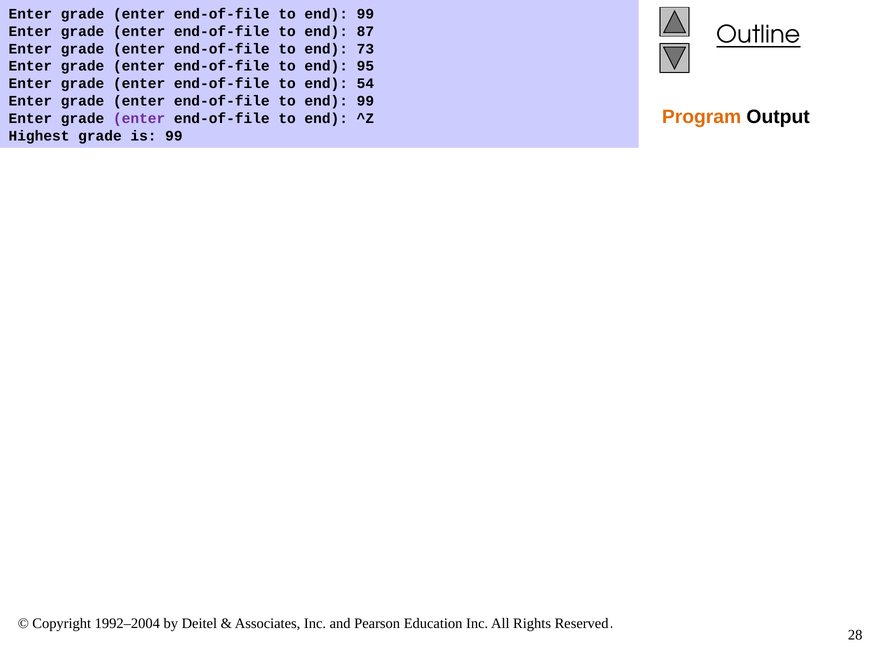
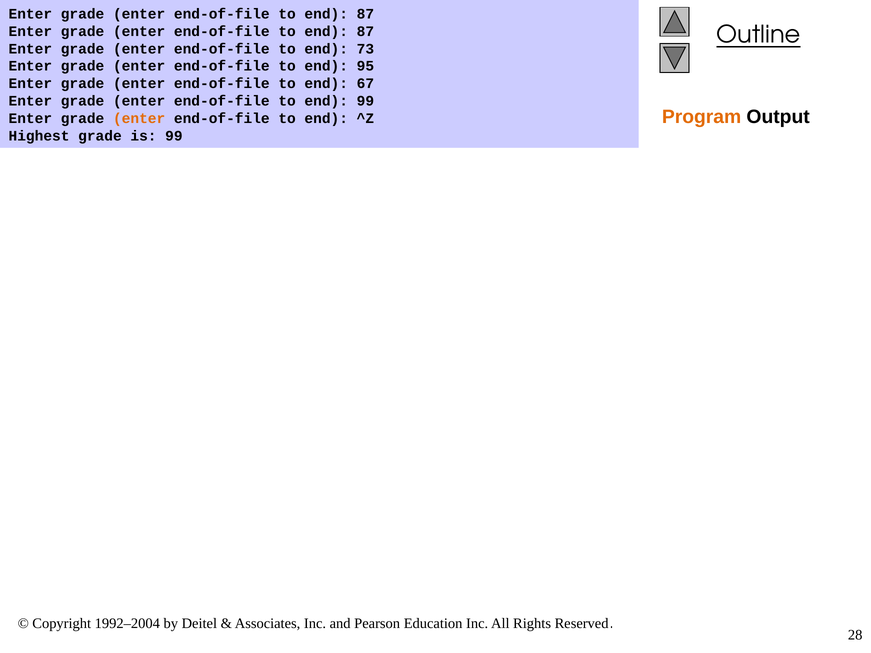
99 at (365, 14): 99 -> 87
54: 54 -> 67
enter at (139, 118) colour: purple -> orange
